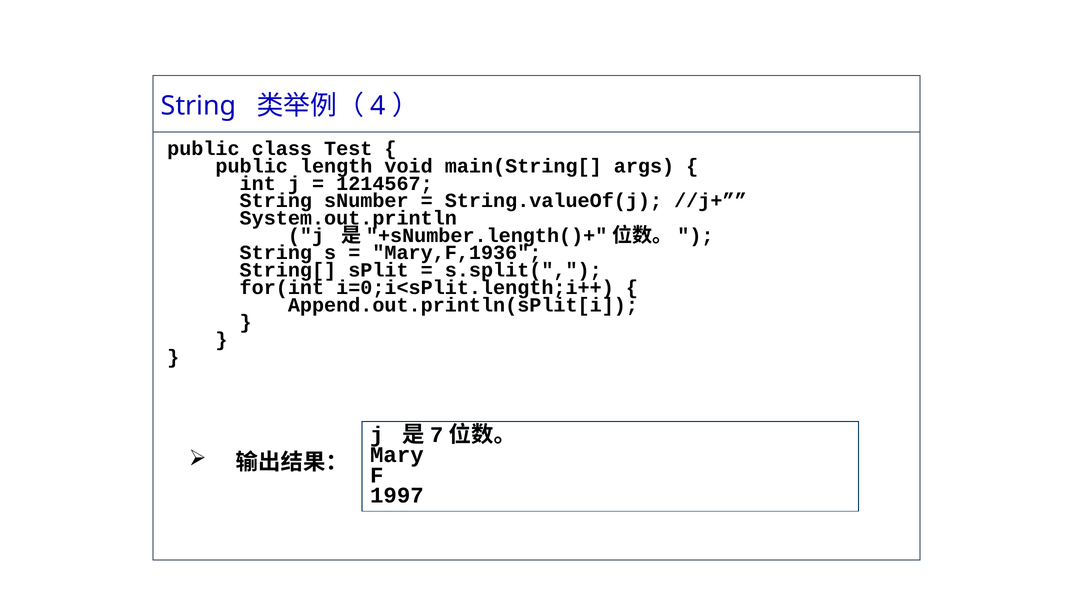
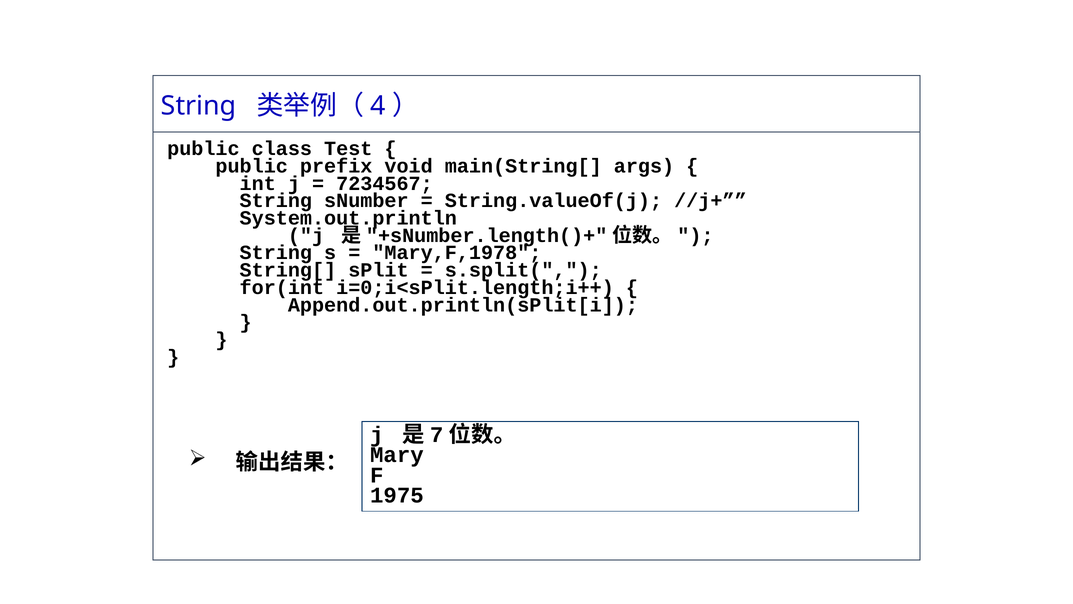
length: length -> prefix
1214567: 1214567 -> 7234567
Mary,F,1936: Mary,F,1936 -> Mary,F,1978
1997: 1997 -> 1975
